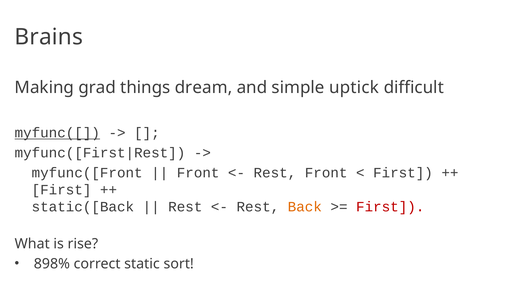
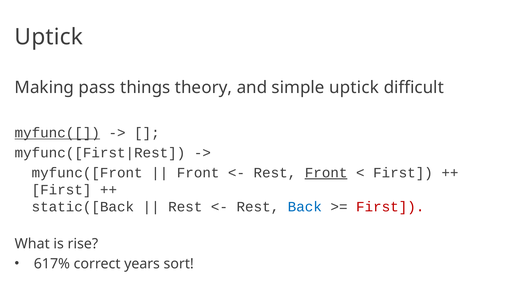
Brains at (49, 37): Brains -> Uptick
grad: grad -> pass
dream: dream -> theory
Front at (326, 172) underline: none -> present
Back colour: orange -> blue
898%: 898% -> 617%
static: static -> years
